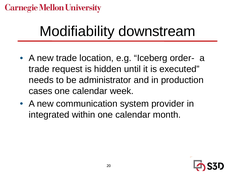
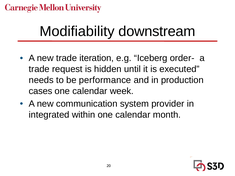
location: location -> iteration
administrator: administrator -> performance
